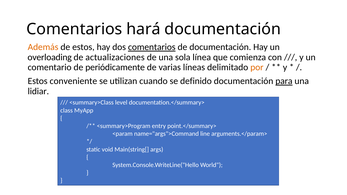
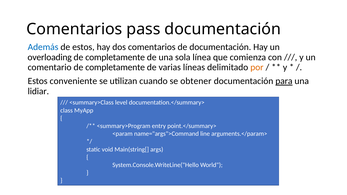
hará: hará -> pass
Además colour: orange -> blue
comentarios at (152, 47) underline: present -> none
actualizaciones at (115, 57): actualizaciones -> completamente
comentario de periódicamente: periódicamente -> completamente
definido: definido -> obtener
